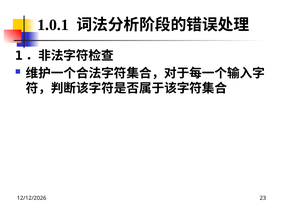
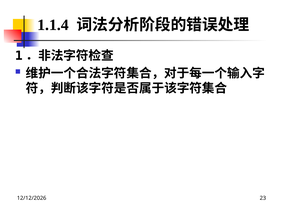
1.0.1: 1.0.1 -> 1.1.4
